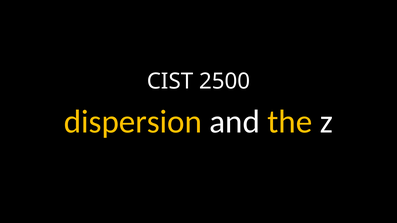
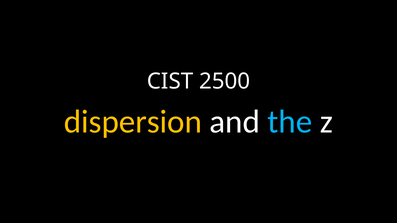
the colour: yellow -> light blue
